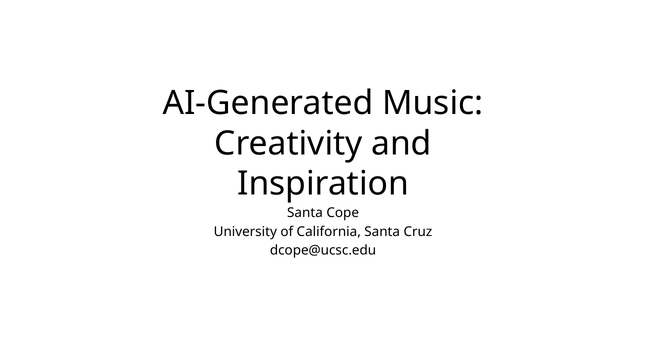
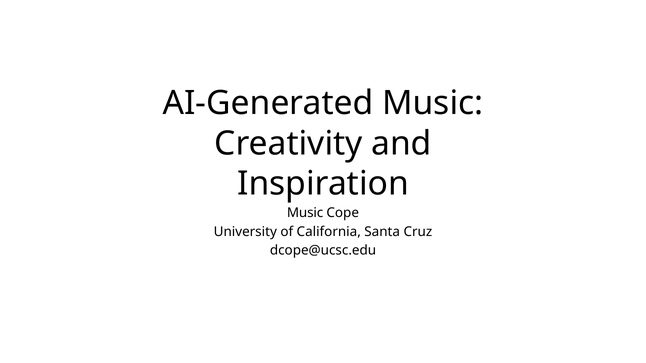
Santa at (305, 213): Santa -> Music
